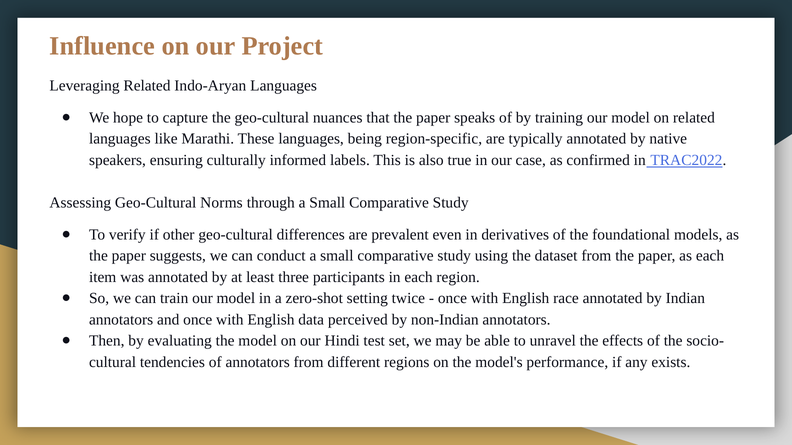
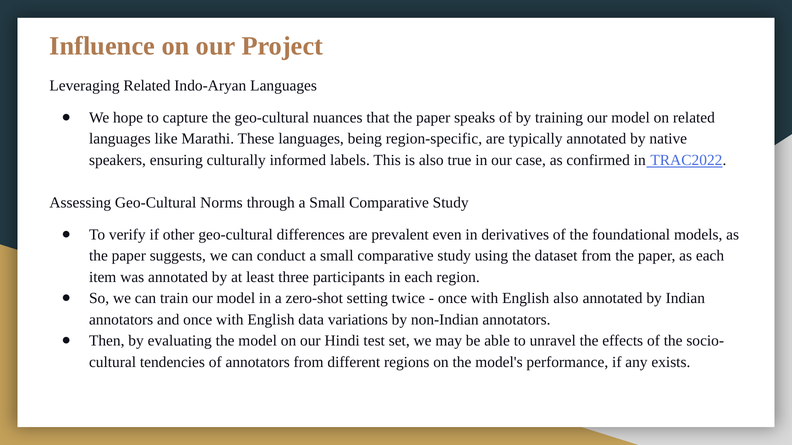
English race: race -> also
perceived: perceived -> variations
